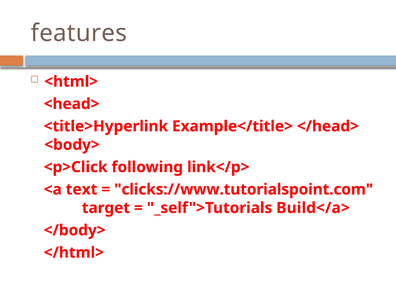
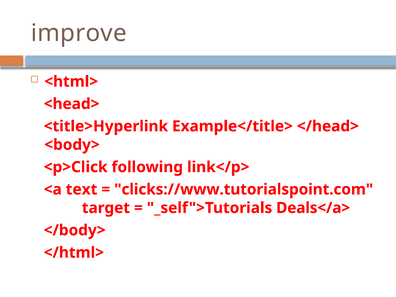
features: features -> improve
Build</a>: Build</a> -> Deals</a>
